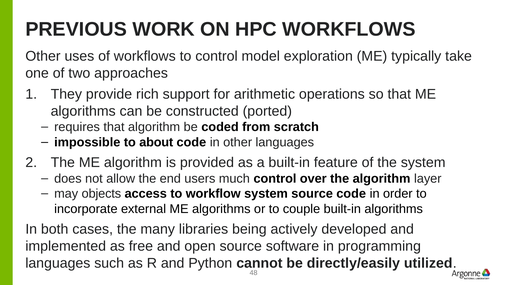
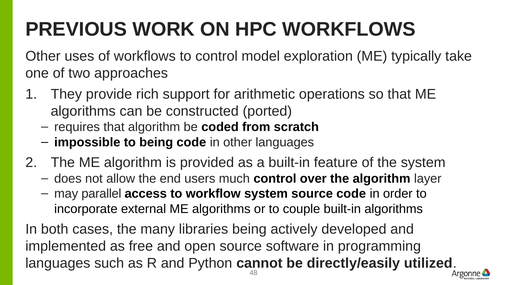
to about: about -> being
objects: objects -> parallel
